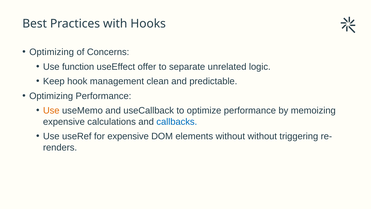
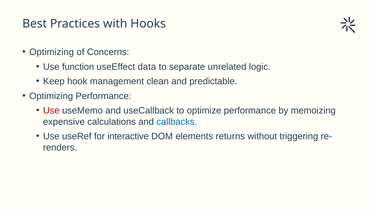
offer: offer -> data
Use at (51, 110) colour: orange -> red
for expensive: expensive -> interactive
elements without: without -> returns
